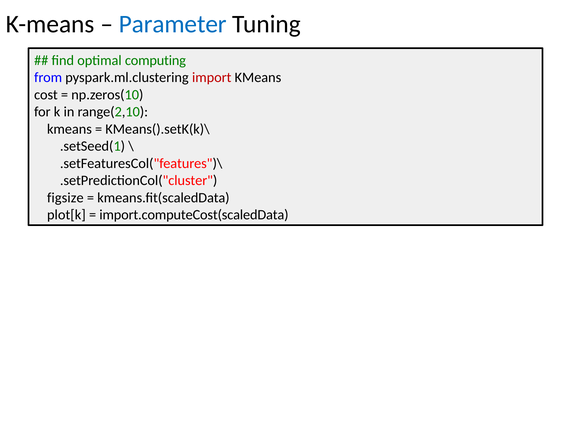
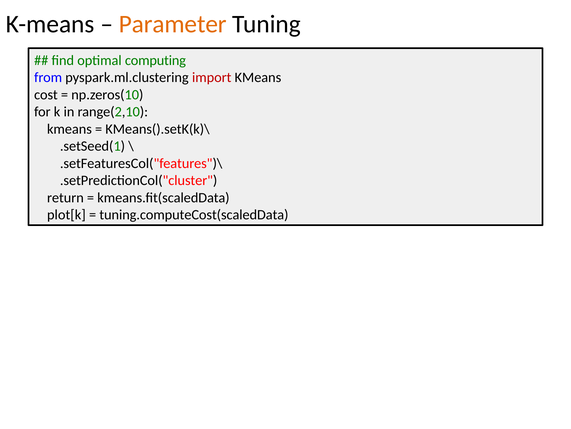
Parameter colour: blue -> orange
figsize: figsize -> return
import.computeCost(scaledData: import.computeCost(scaledData -> tuning.computeCost(scaledData
